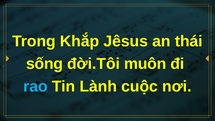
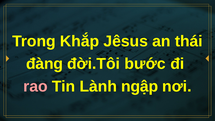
sống: sống -> đàng
muôn: muôn -> bước
rao colour: light blue -> pink
cuộc: cuộc -> ngập
